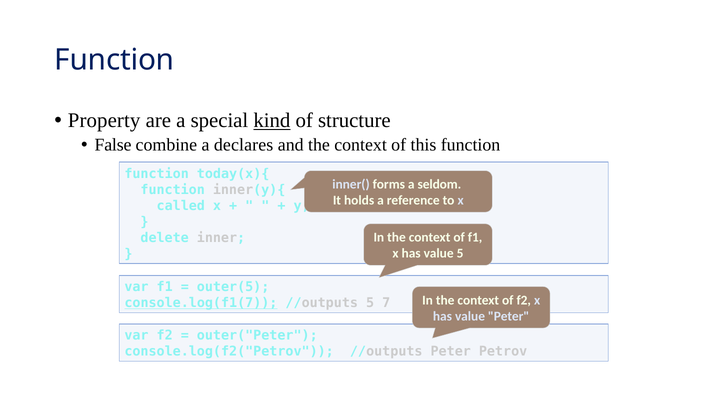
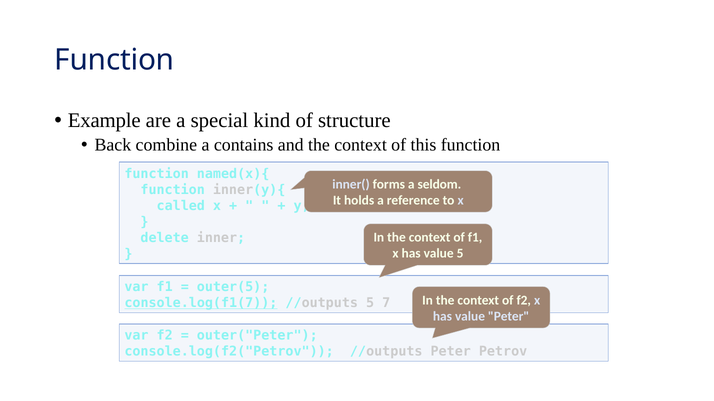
Property: Property -> Example
kind underline: present -> none
False: False -> Back
declares: declares -> contains
today(x){: today(x){ -> named(x){
